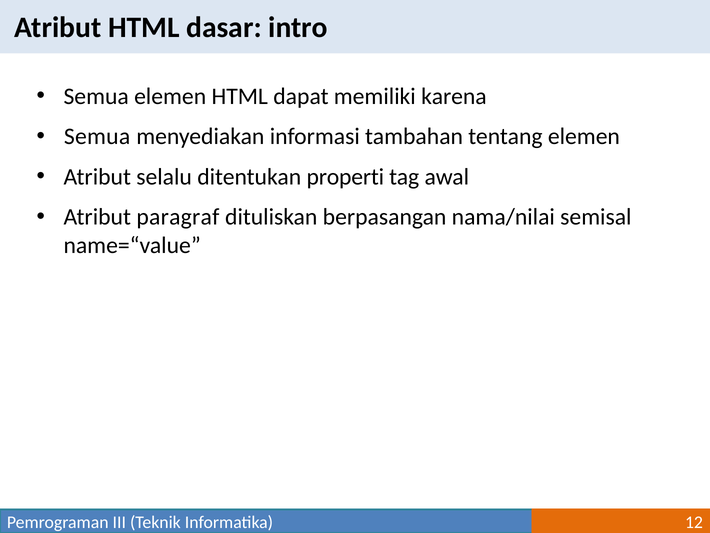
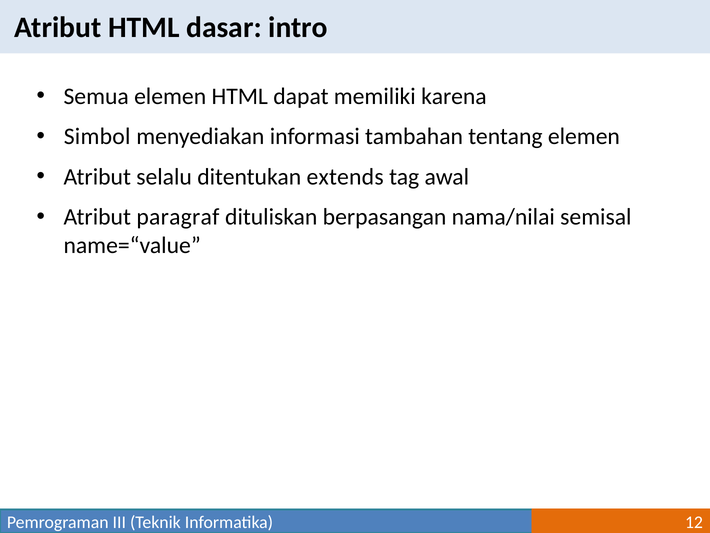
Semua at (97, 136): Semua -> Simbol
properti: properti -> extends
